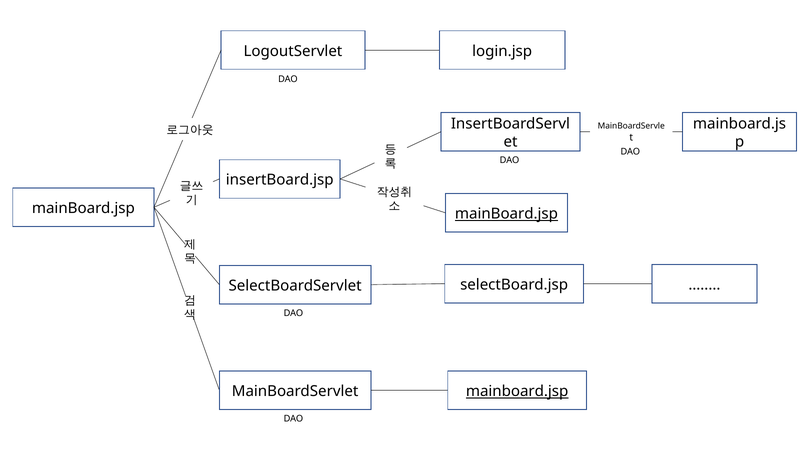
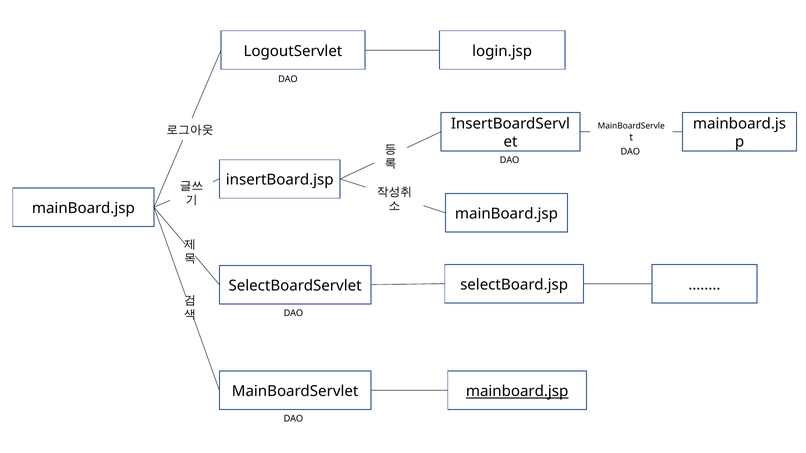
mainBoard.jsp at (506, 214) underline: present -> none
